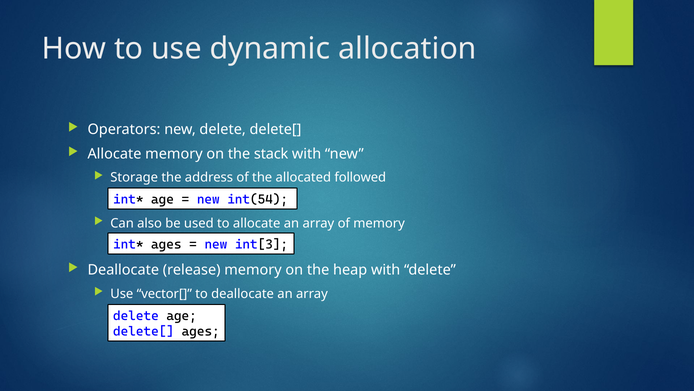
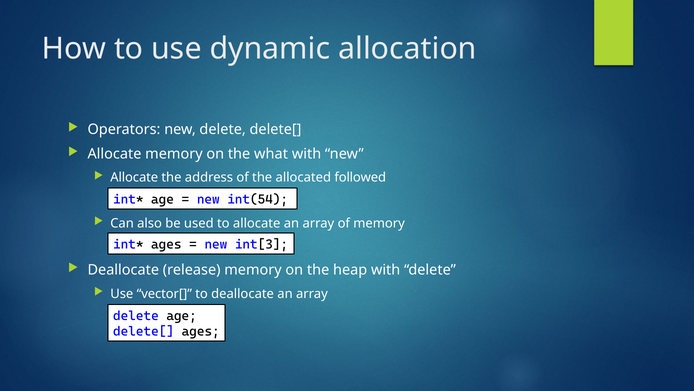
stack: stack -> what
Storage at (134, 177): Storage -> Allocate
